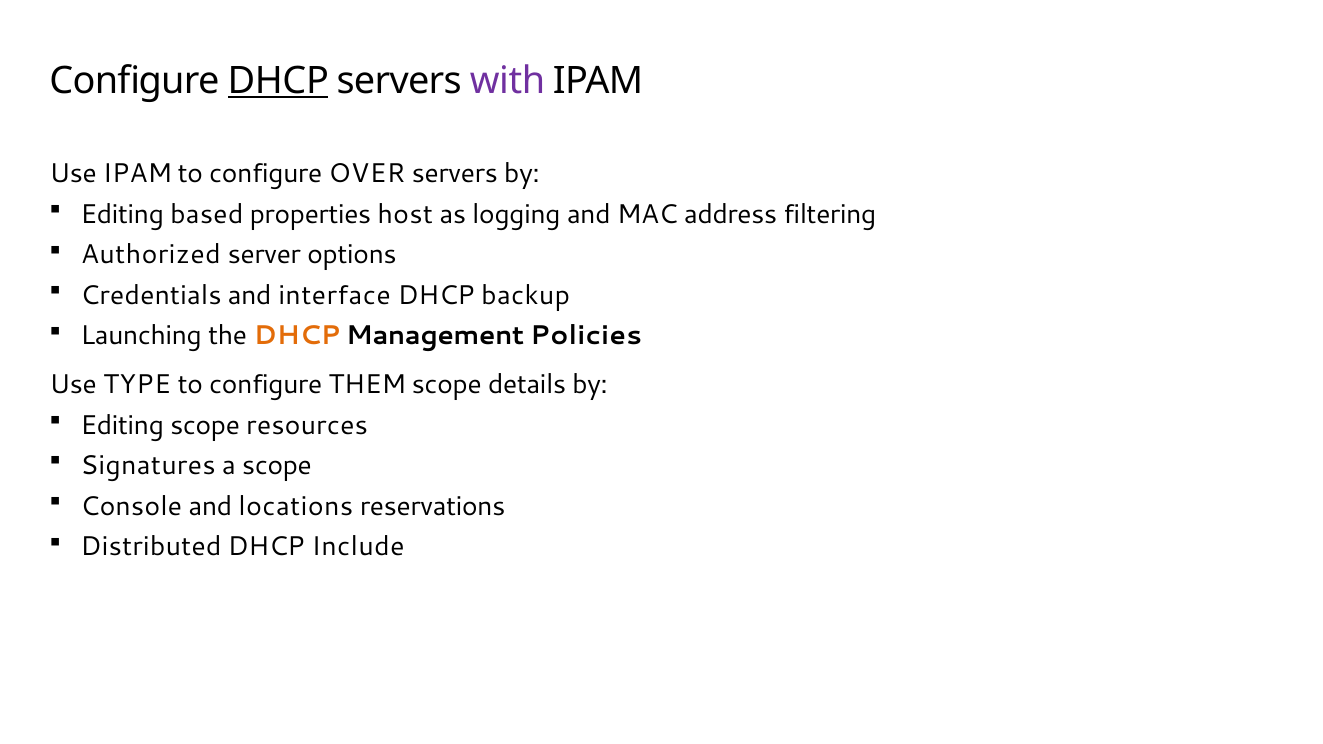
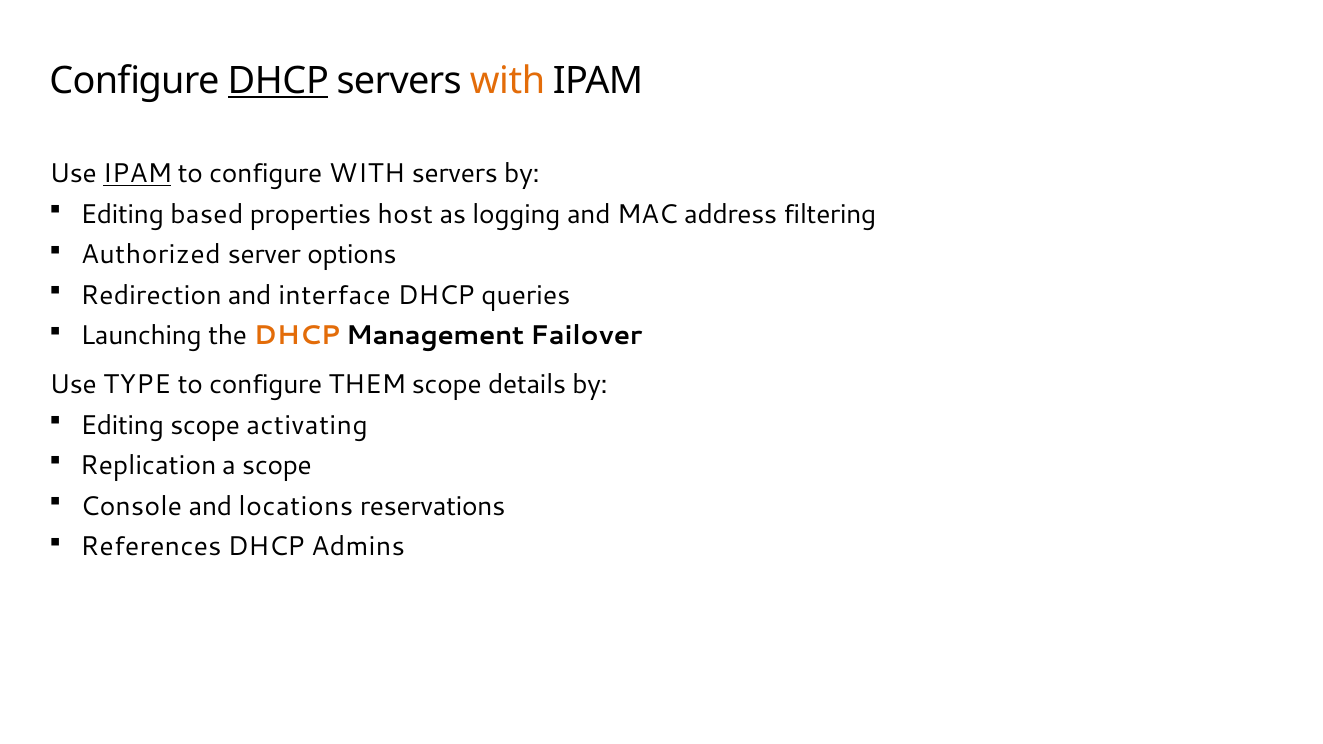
with at (508, 81) colour: purple -> orange
IPAM at (137, 174) underline: none -> present
configure OVER: OVER -> WITH
Credentials: Credentials -> Redirection
backup: backup -> queries
Policies: Policies -> Failover
resources: resources -> activating
Signatures: Signatures -> Replication
Distributed: Distributed -> References
Include: Include -> Admins
